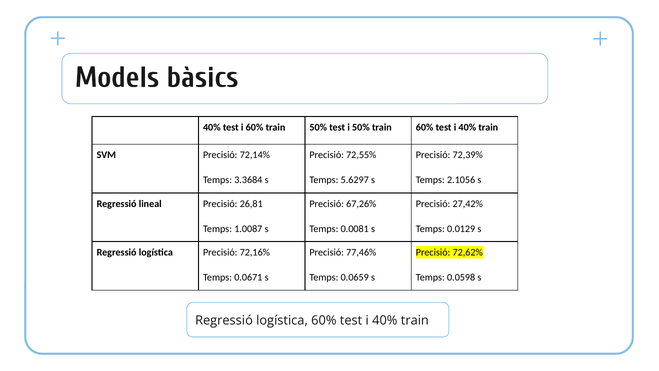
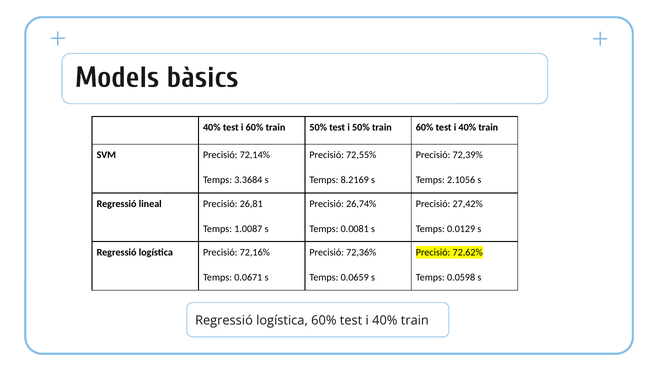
5.6297: 5.6297 -> 8.2169
67,26%: 67,26% -> 26,74%
77,46%: 77,46% -> 72,36%
